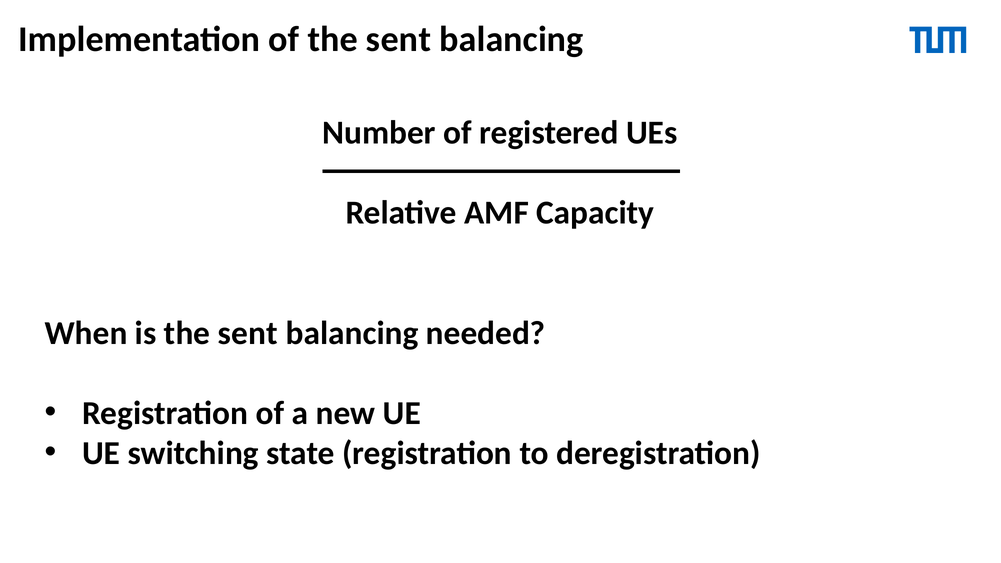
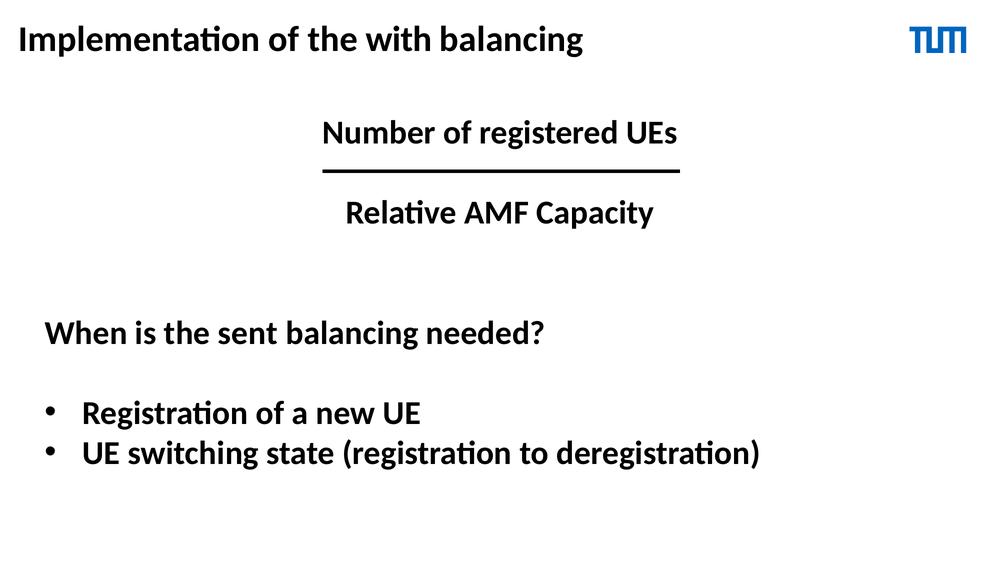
of the sent: sent -> with
